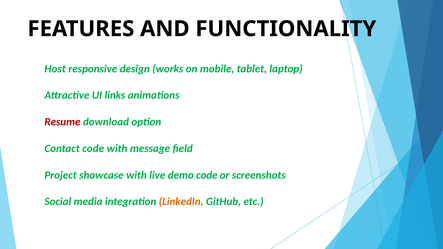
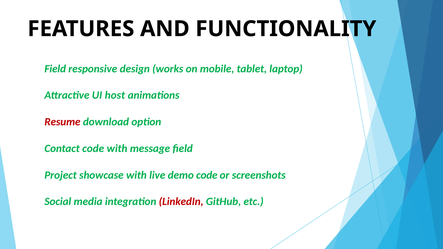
Host at (55, 69): Host -> Field
links: links -> host
LinkedIn colour: orange -> red
